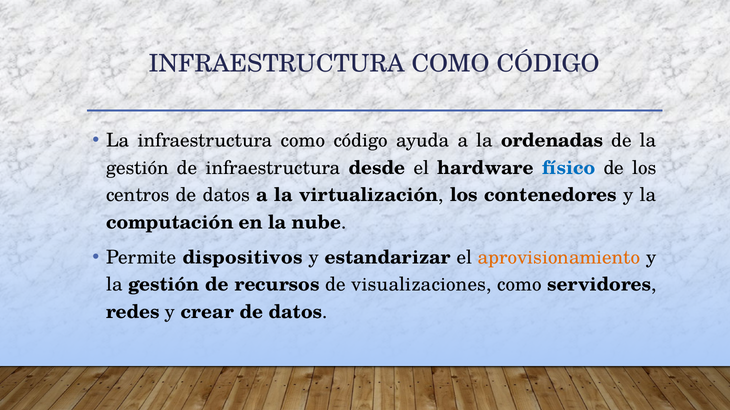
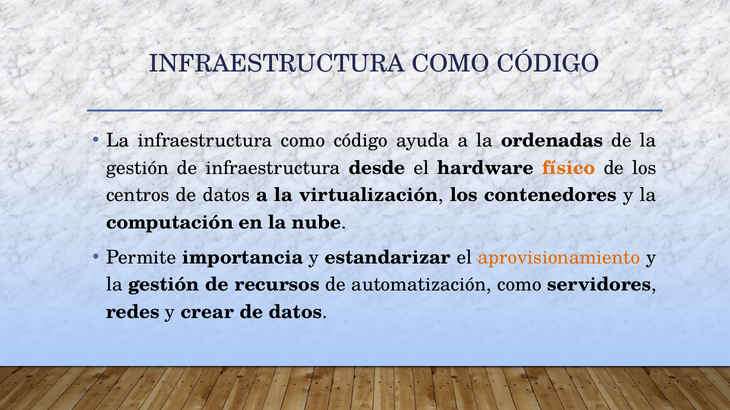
físico colour: blue -> orange
dispositivos: dispositivos -> importancia
visualizaciones: visualizaciones -> automatización
